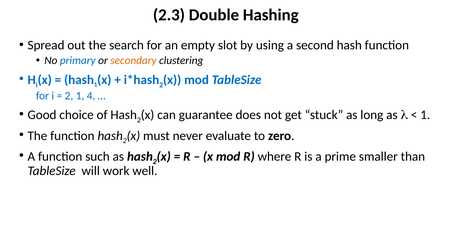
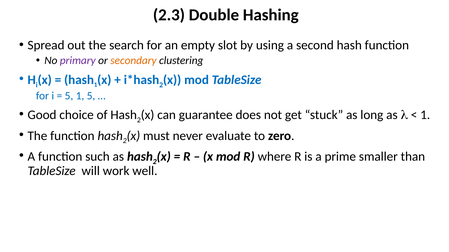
primary colour: blue -> purple
2 at (69, 96): 2 -> 5
1 4: 4 -> 5
